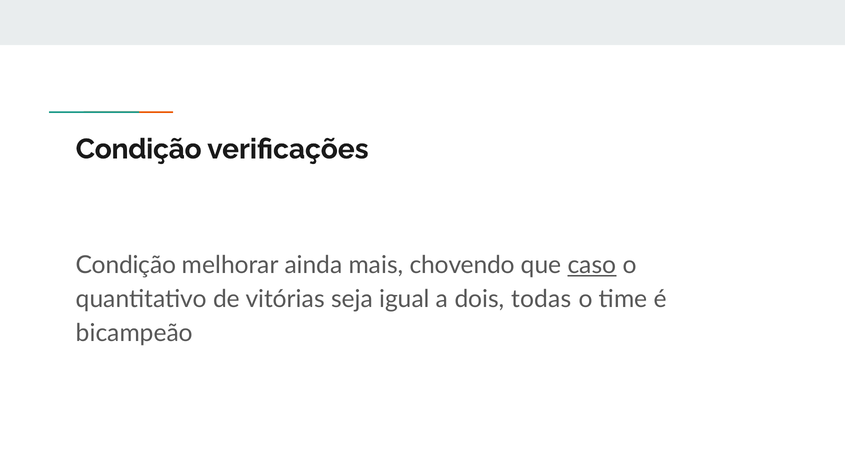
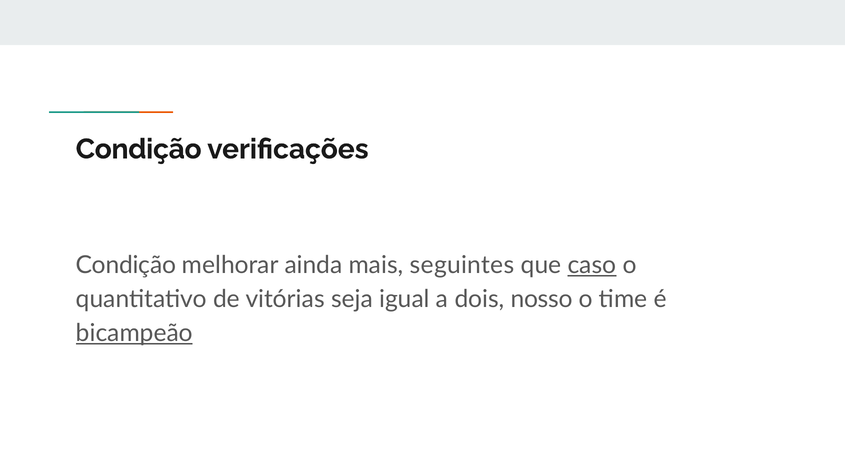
chovendo: chovendo -> seguintes
todas: todas -> nosso
bicampeão underline: none -> present
